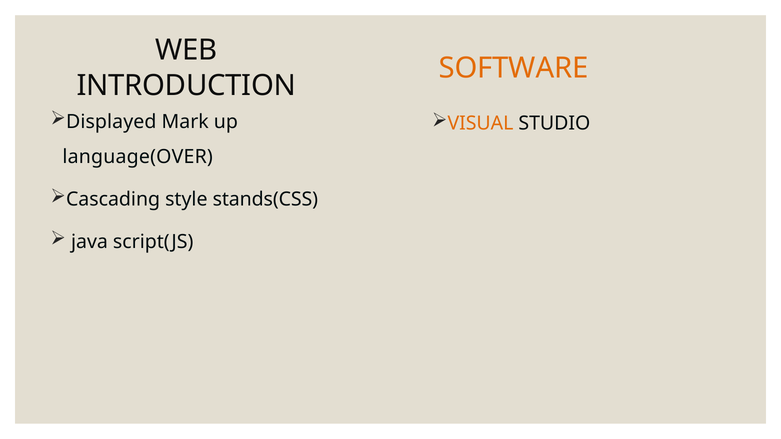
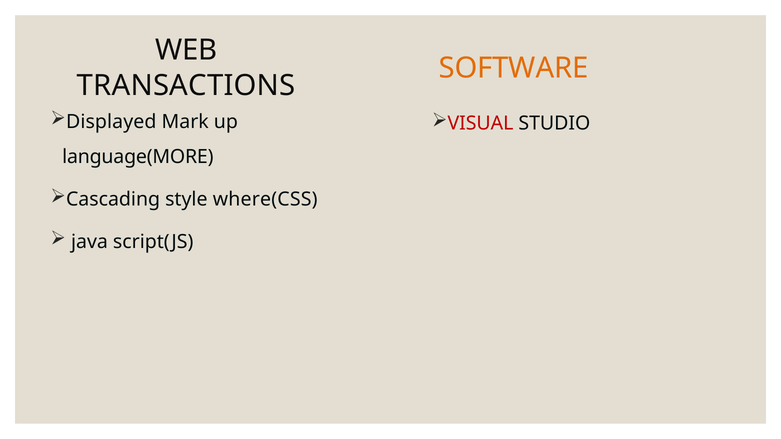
INTRODUCTION: INTRODUCTION -> TRANSACTIONS
VISUAL colour: orange -> red
language(OVER: language(OVER -> language(MORE
stands(CSS: stands(CSS -> where(CSS
